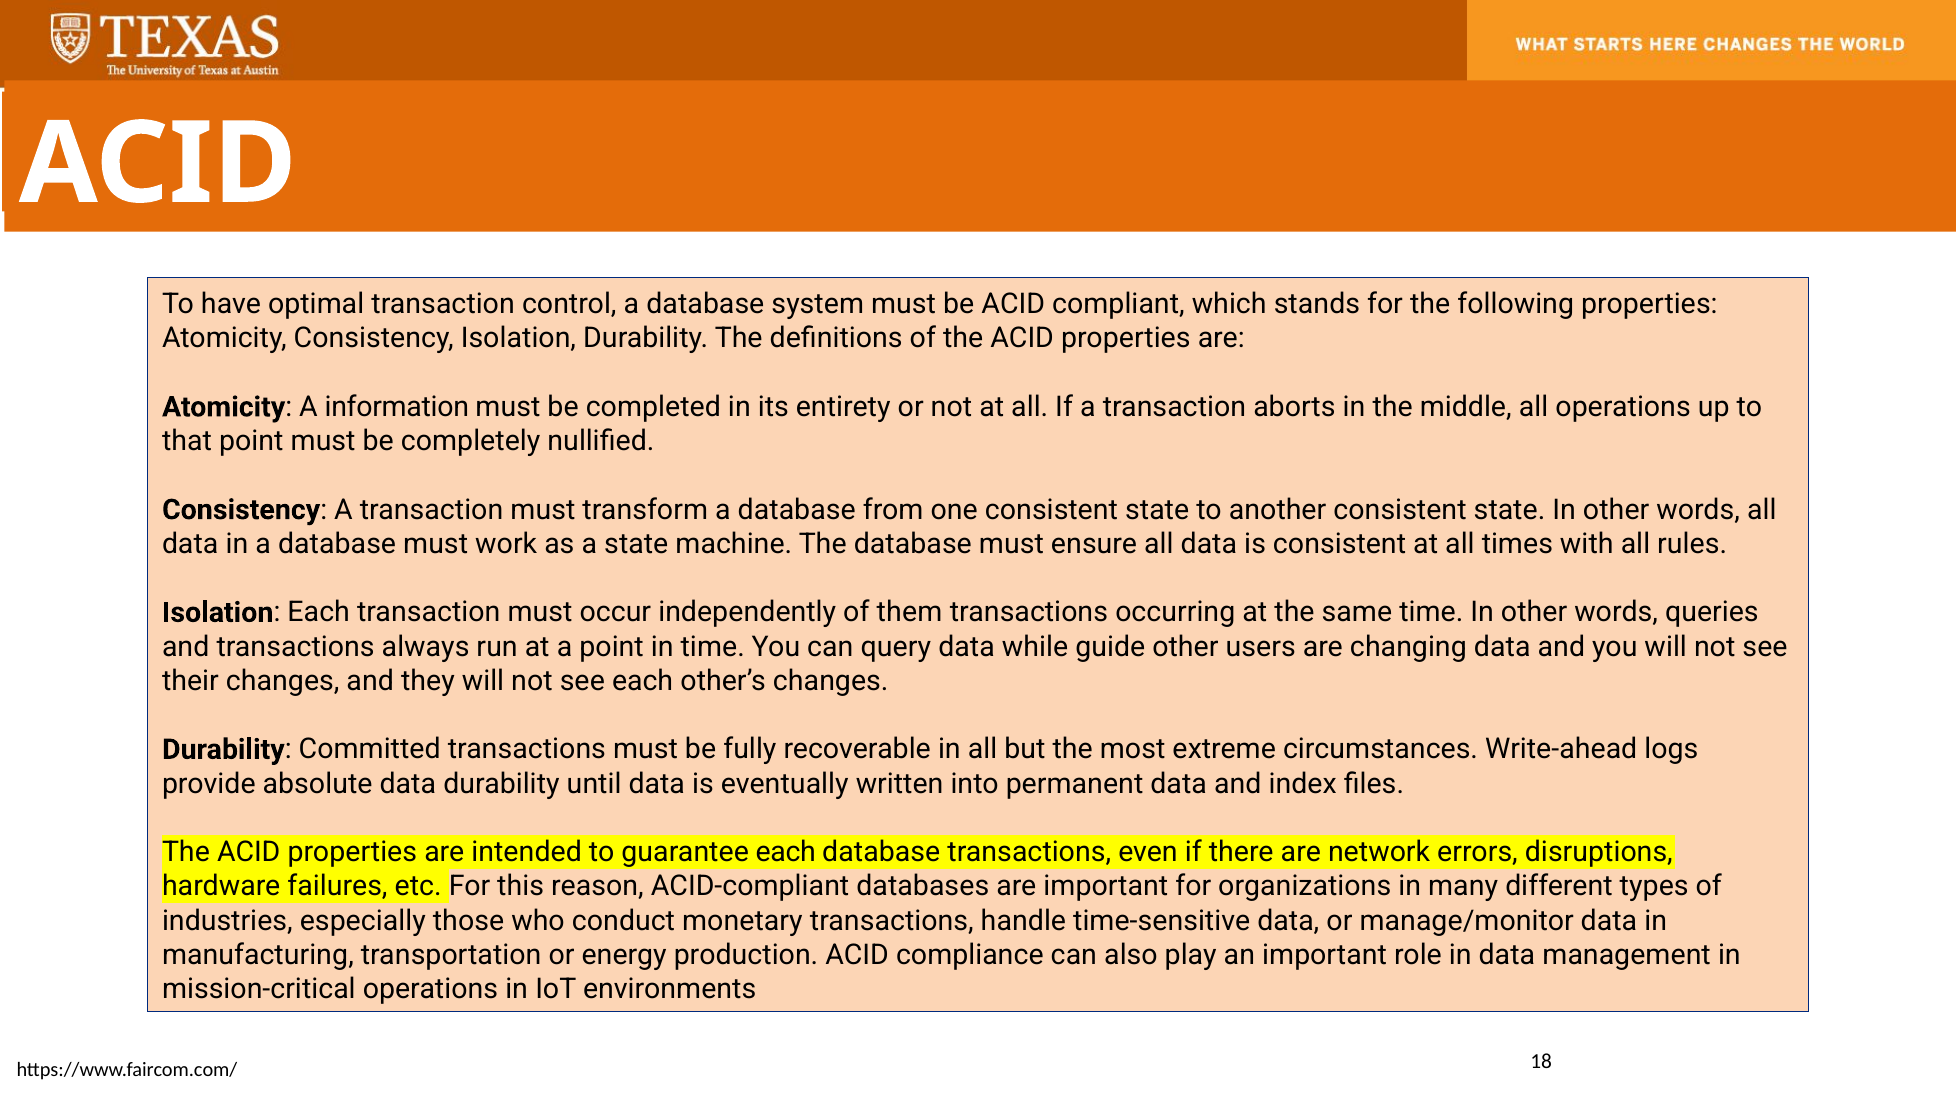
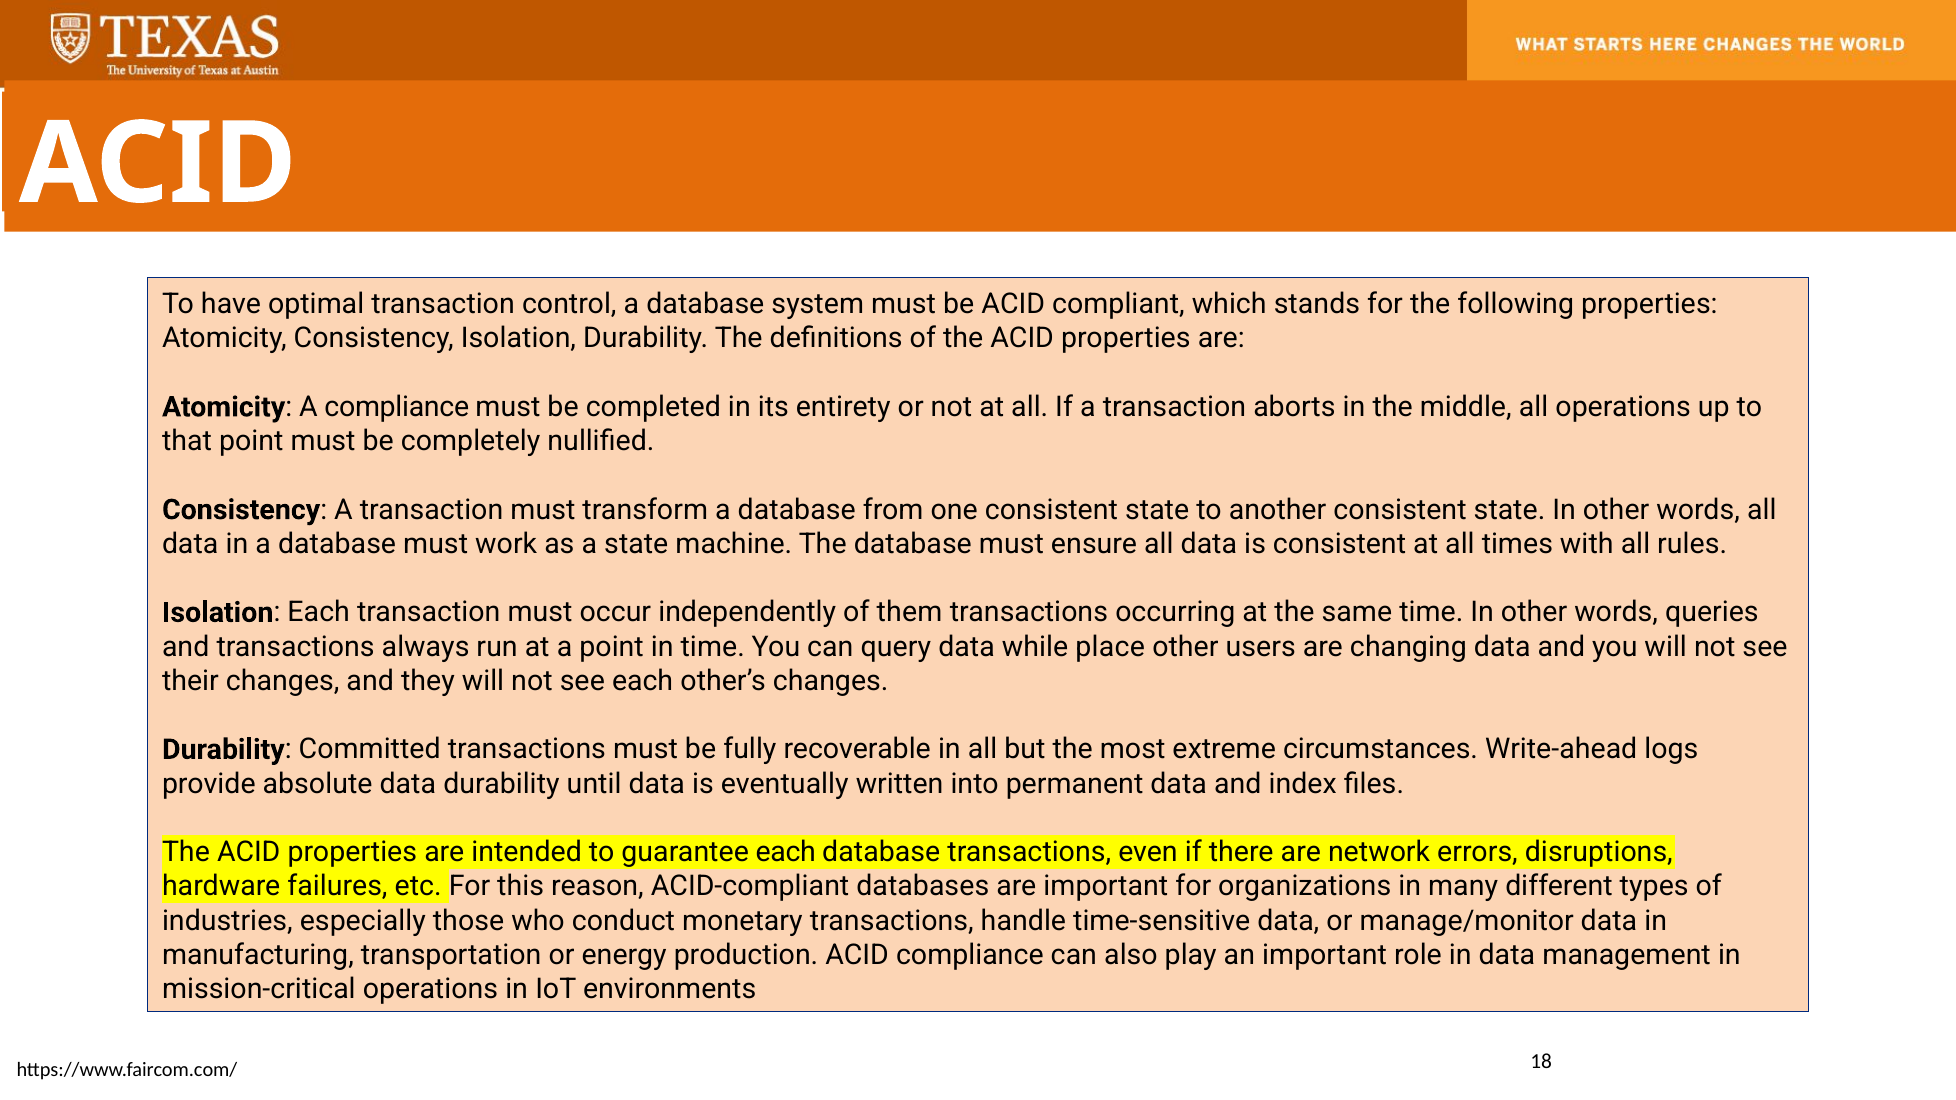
A information: information -> compliance
guide: guide -> place
